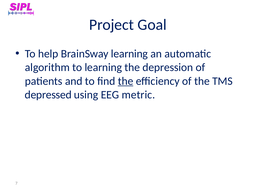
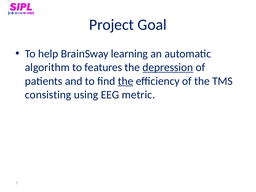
to learning: learning -> features
depression underline: none -> present
depressed: depressed -> consisting
